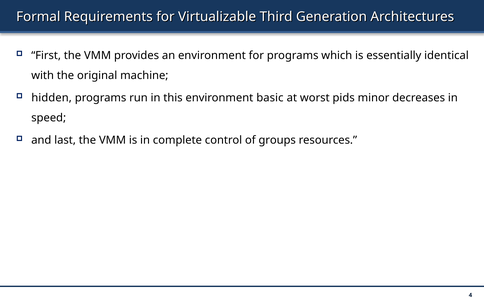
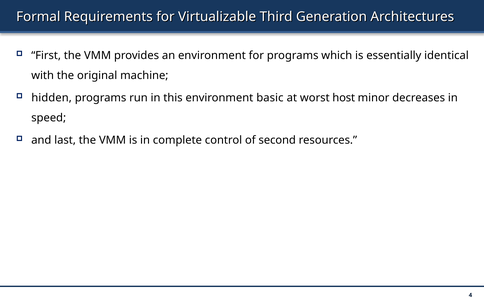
pids: pids -> host
groups: groups -> second
